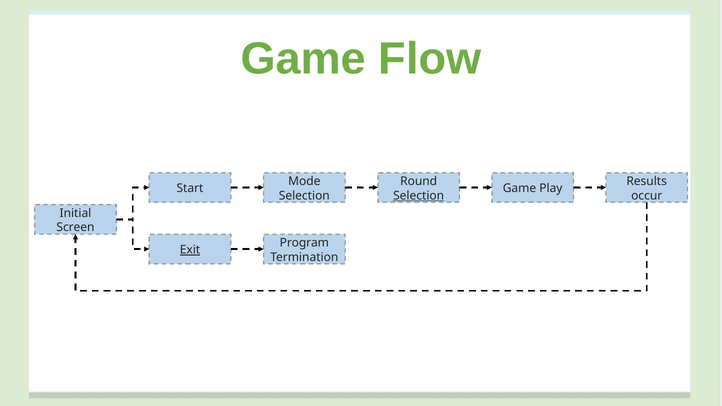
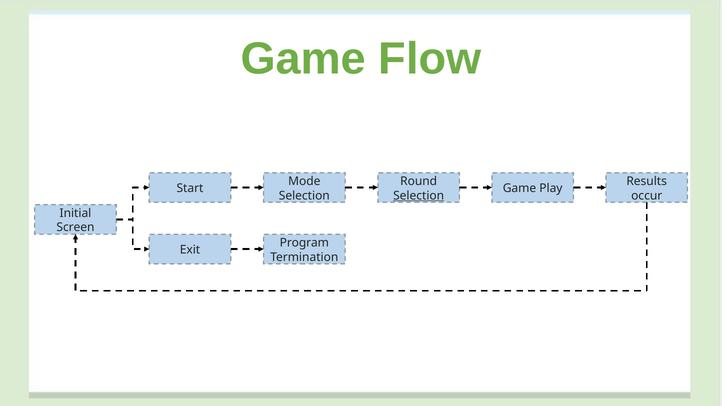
Exit underline: present -> none
